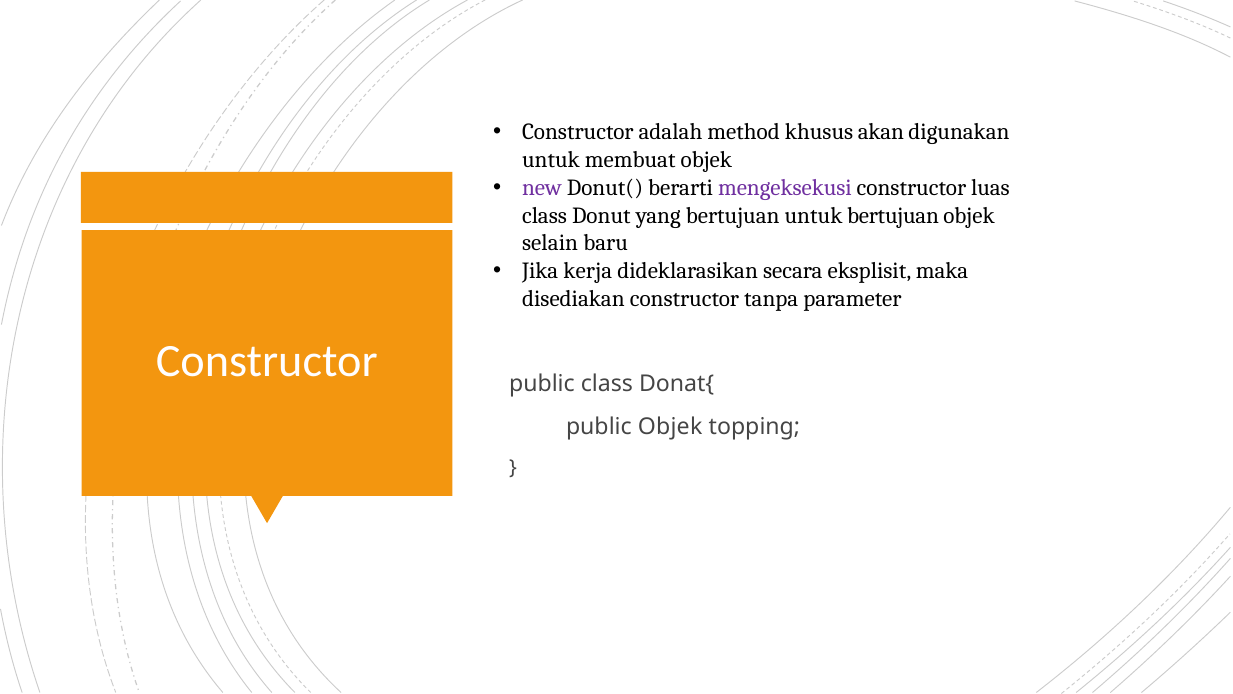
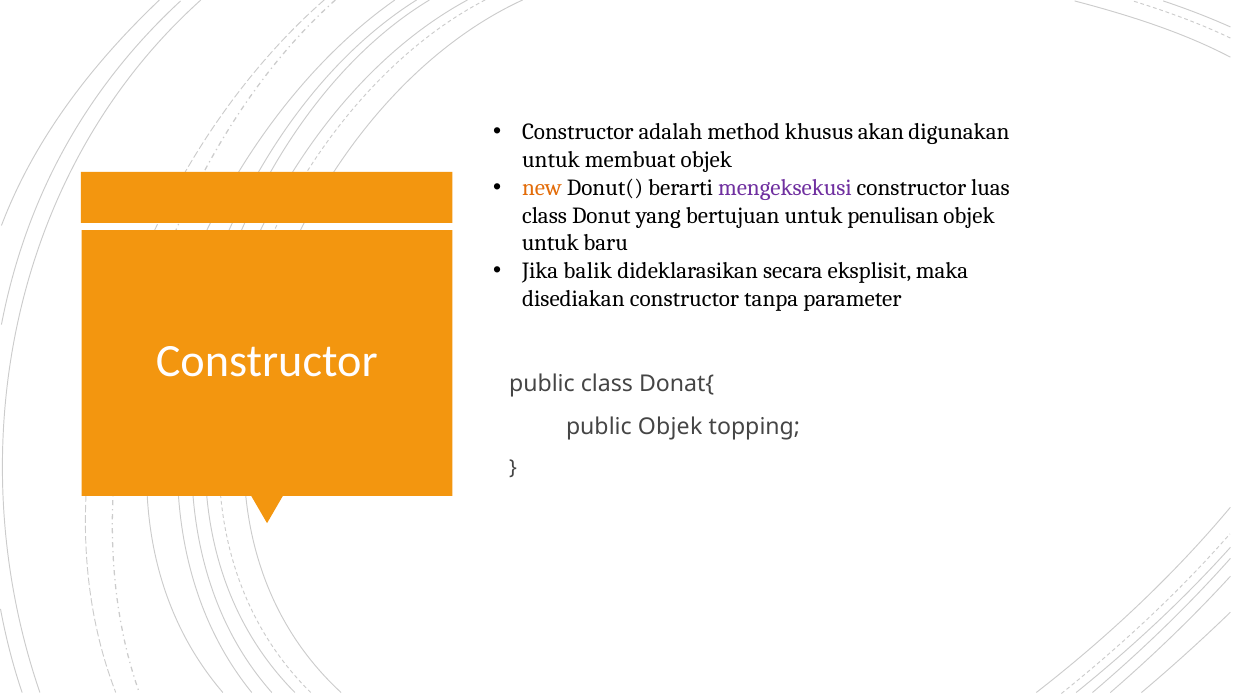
new colour: purple -> orange
untuk bertujuan: bertujuan -> penulisan
selain at (550, 243): selain -> untuk
kerja: kerja -> balik
